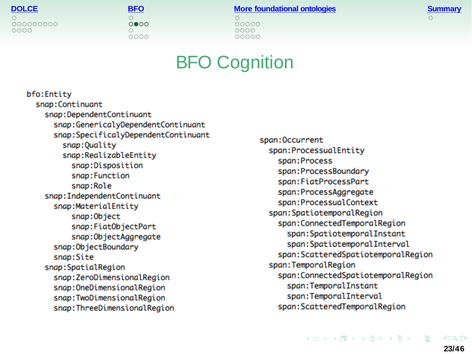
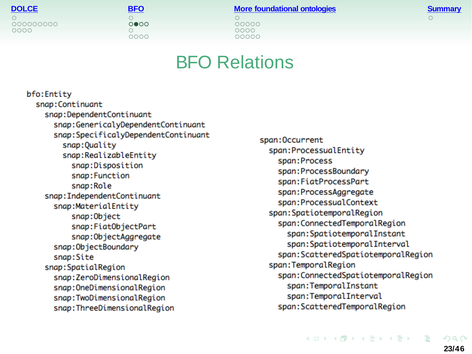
Cognition: Cognition -> Relations
